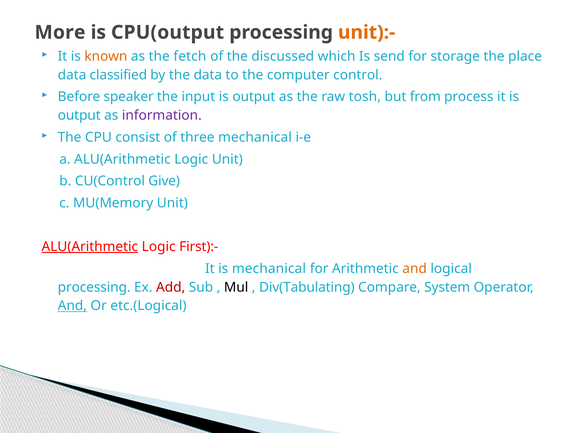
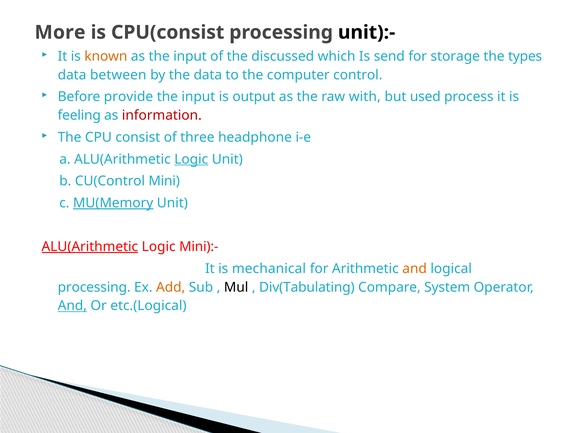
CPU(output: CPU(output -> CPU(consist
unit):- colour: orange -> black
as the fetch: fetch -> input
place: place -> types
classified: classified -> between
speaker: speaker -> provide
tosh: tosh -> with
from: from -> used
output at (79, 116): output -> feeling
information colour: purple -> red
three mechanical: mechanical -> headphone
Logic at (191, 159) underline: none -> present
Give: Give -> Mini
MU(Memory underline: none -> present
First):-: First):- -> Mini):-
Add colour: red -> orange
